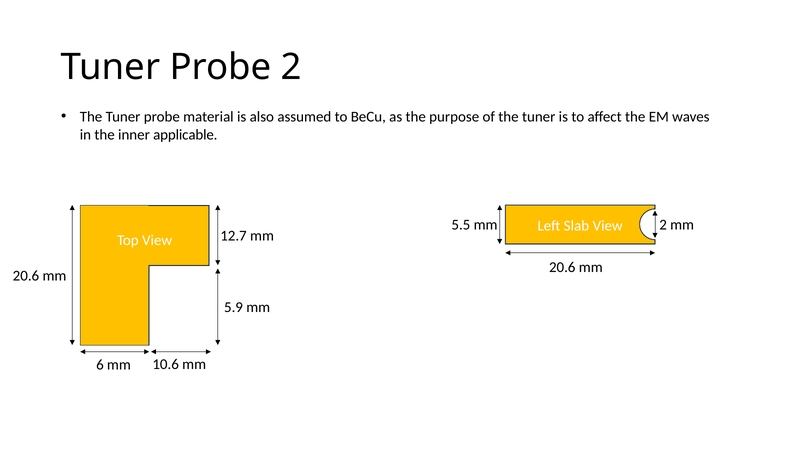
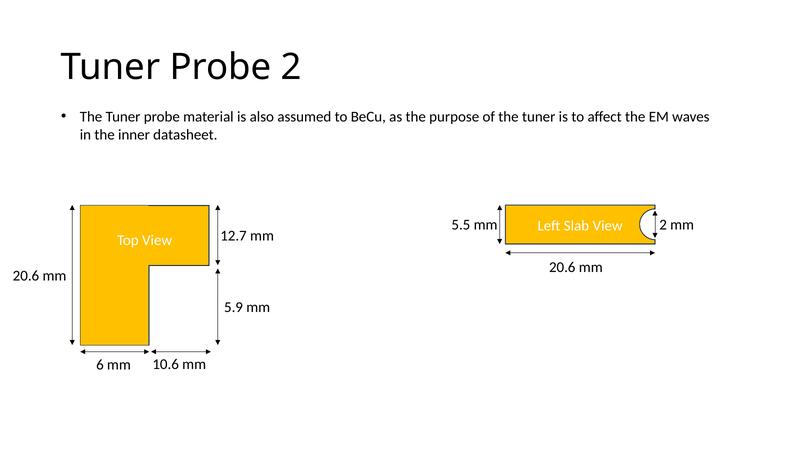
applicable: applicable -> datasheet
